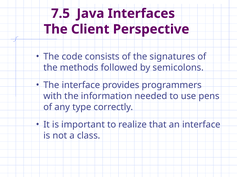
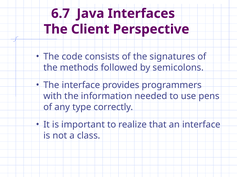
7.5: 7.5 -> 6.7
